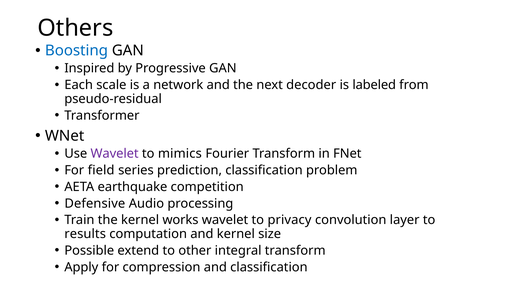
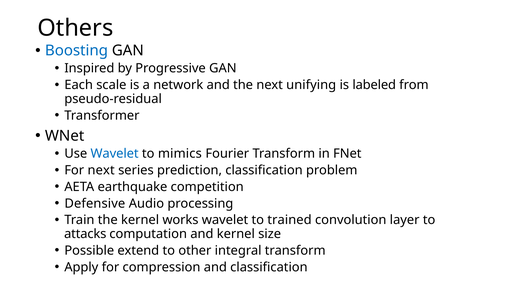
decoder: decoder -> unifying
Wavelet at (115, 154) colour: purple -> blue
For field: field -> next
privacy: privacy -> trained
results: results -> attacks
